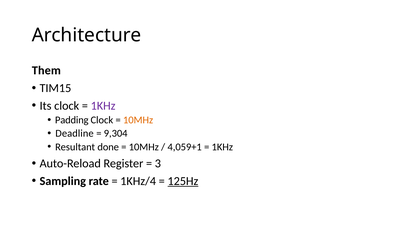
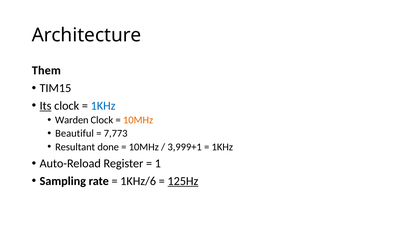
Its underline: none -> present
1KHz at (103, 105) colour: purple -> blue
Padding: Padding -> Warden
Deadline: Deadline -> Beautiful
9,304: 9,304 -> 7,773
4,059+1: 4,059+1 -> 3,999+1
3: 3 -> 1
1KHz/4: 1KHz/4 -> 1KHz/6
